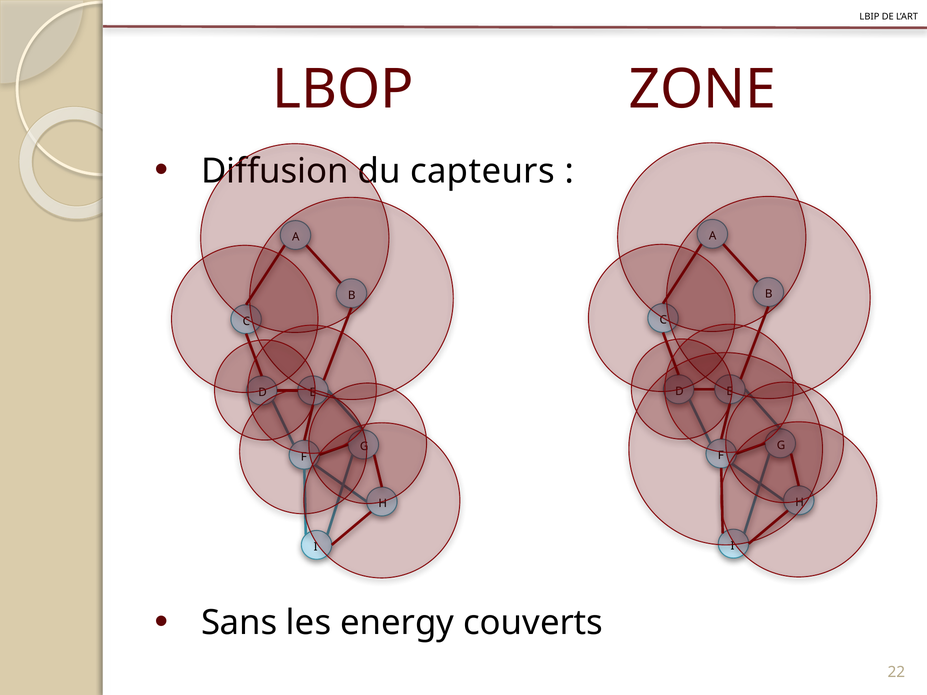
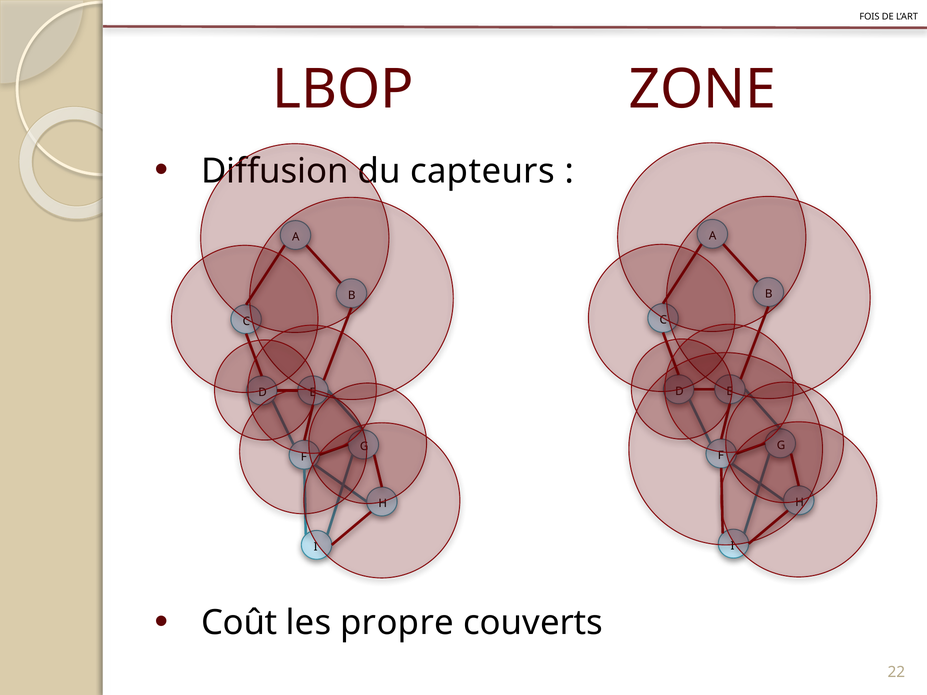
LBIP: LBIP -> FOIS
Sans: Sans -> Coût
energy: energy -> propre
